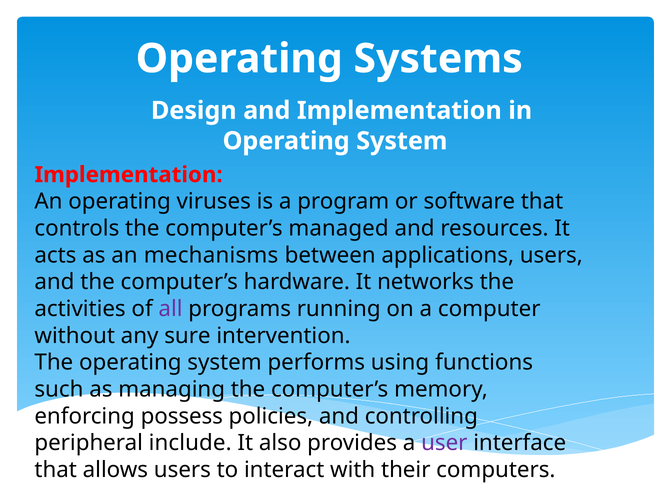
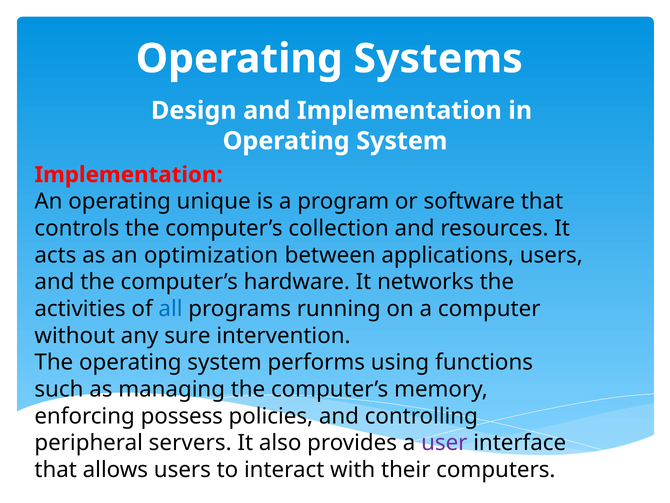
viruses: viruses -> unique
managed: managed -> collection
mechanisms: mechanisms -> optimization
all colour: purple -> blue
include: include -> servers
